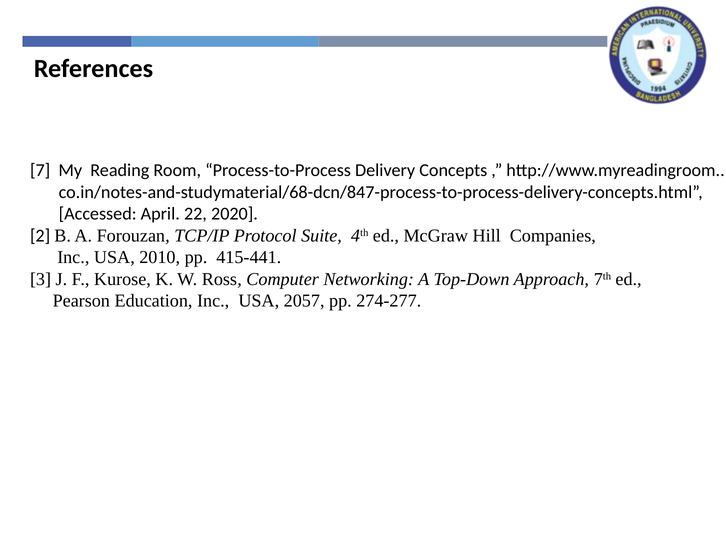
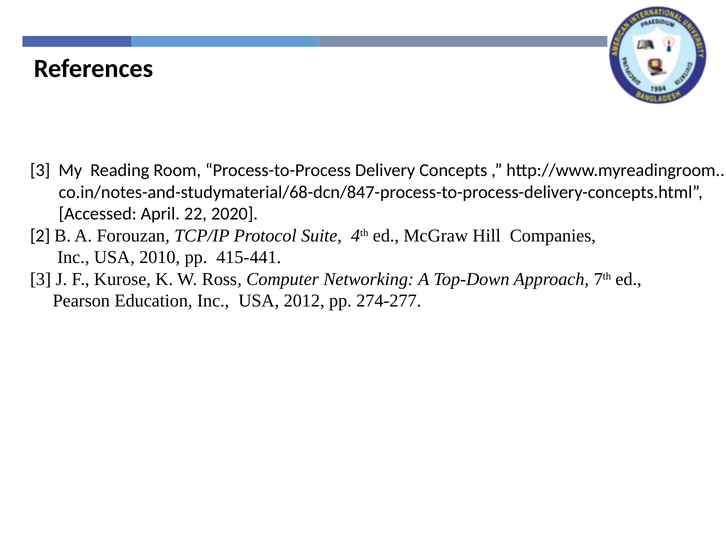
7 at (40, 171): 7 -> 3
2057: 2057 -> 2012
